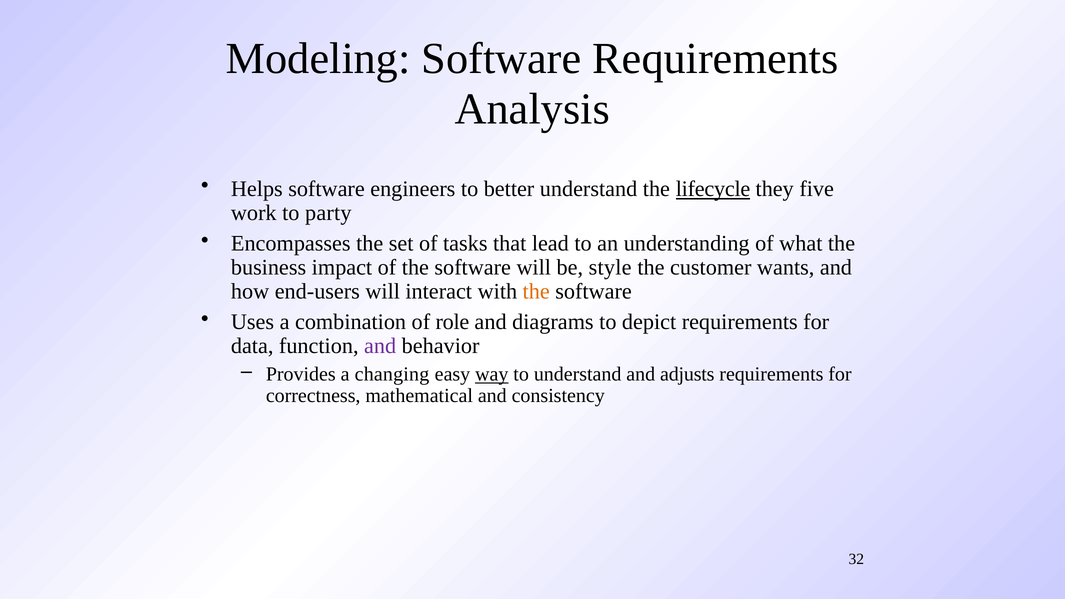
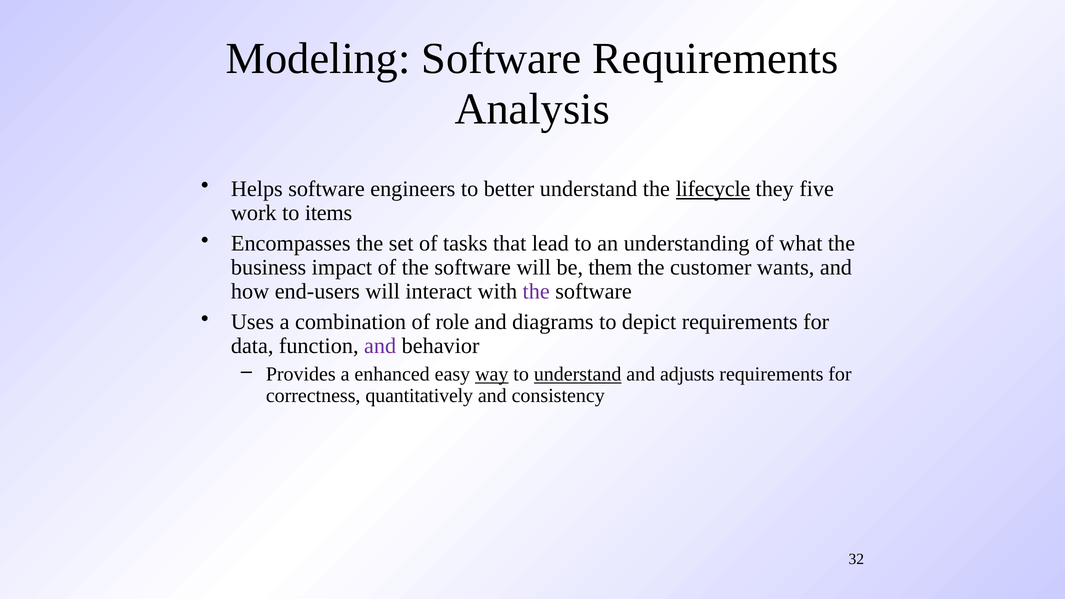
party: party -> items
style: style -> them
the at (536, 291) colour: orange -> purple
changing: changing -> enhanced
understand at (578, 374) underline: none -> present
mathematical: mathematical -> quantitatively
